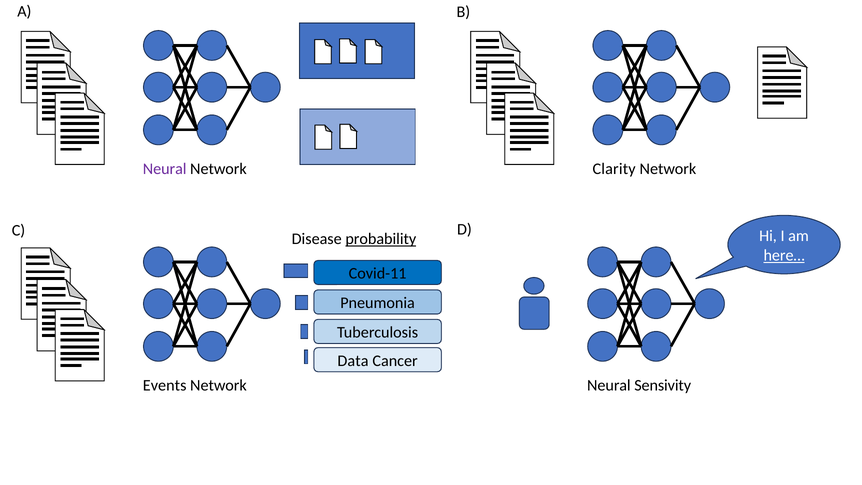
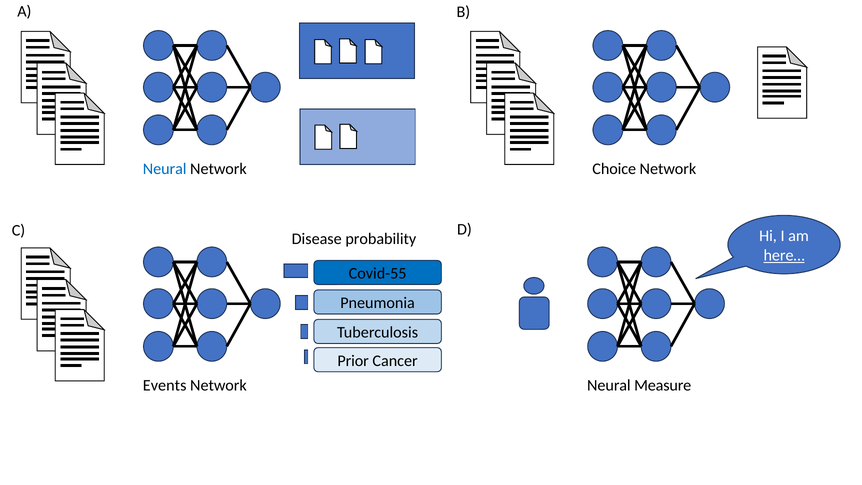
Neural at (165, 169) colour: purple -> blue
Clarity: Clarity -> Choice
probability underline: present -> none
Covid-11: Covid-11 -> Covid-55
Data: Data -> Prior
Sensivity: Sensivity -> Measure
